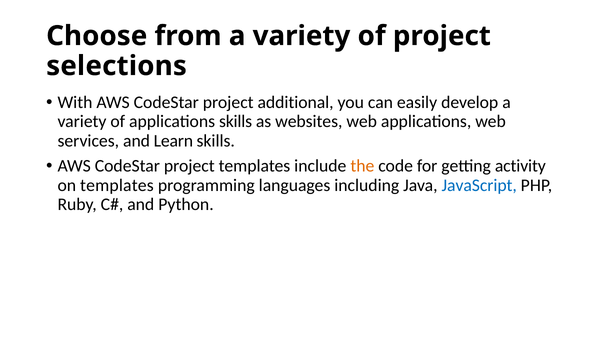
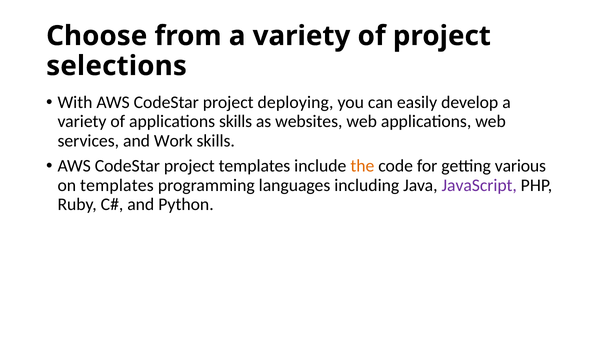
additional: additional -> deploying
Learn: Learn -> Work
activity: activity -> various
JavaScript colour: blue -> purple
